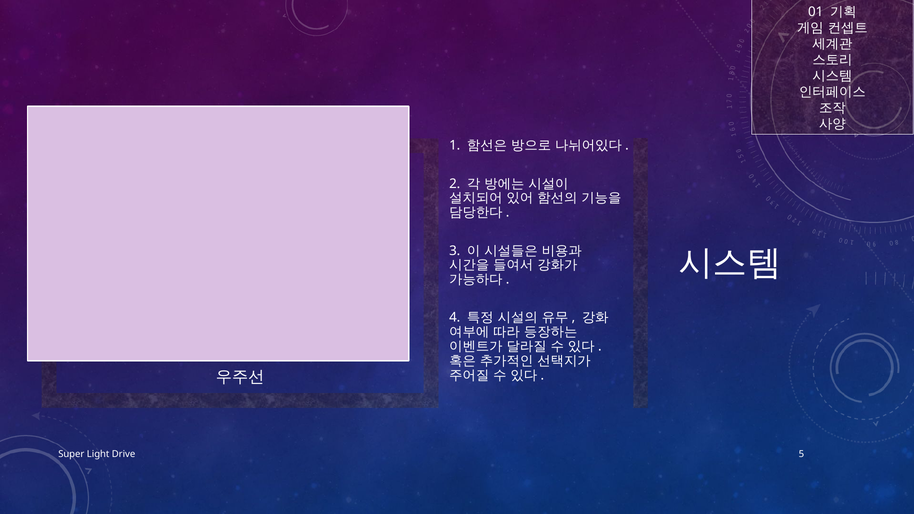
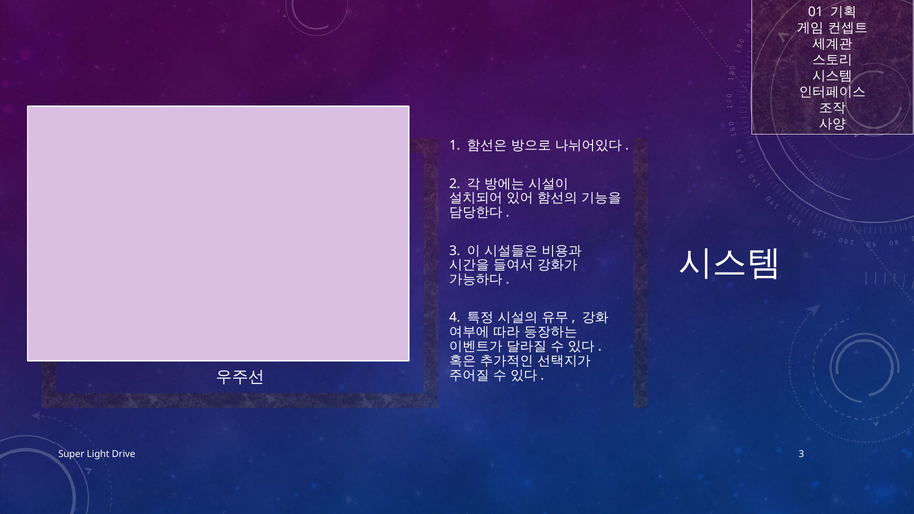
Drive 5: 5 -> 3
